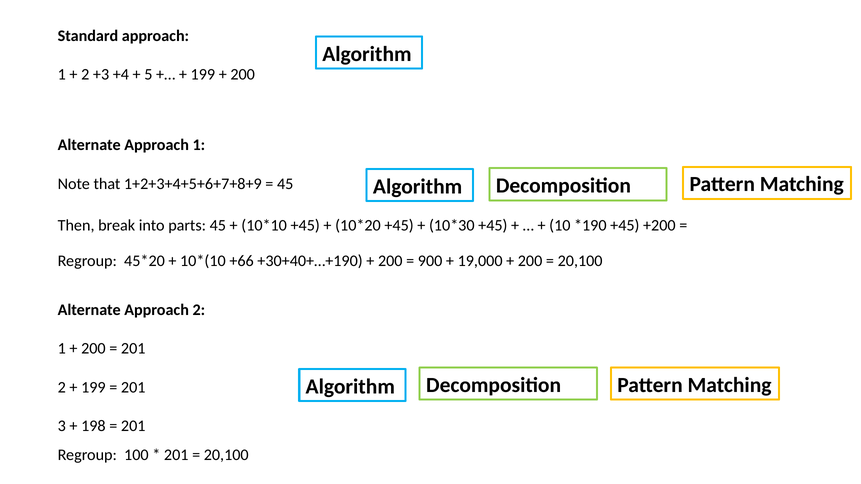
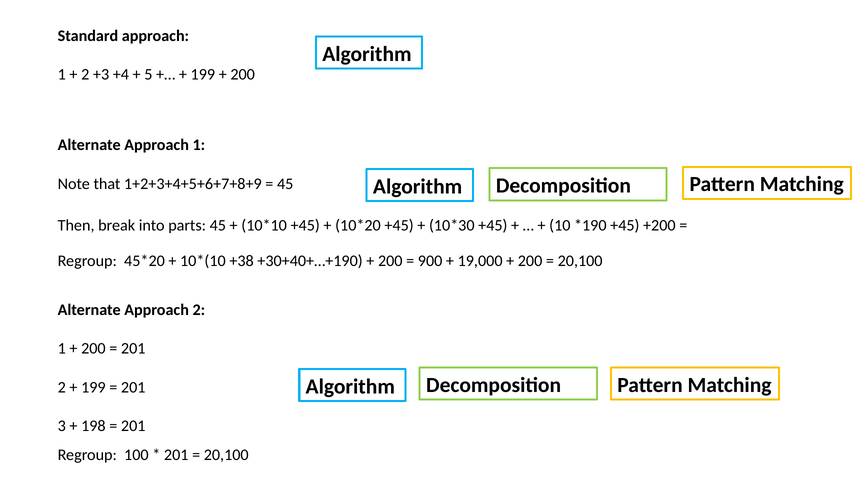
+66: +66 -> +38
